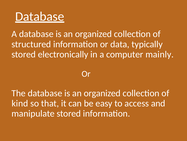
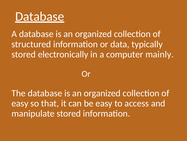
kind at (20, 103): kind -> easy
